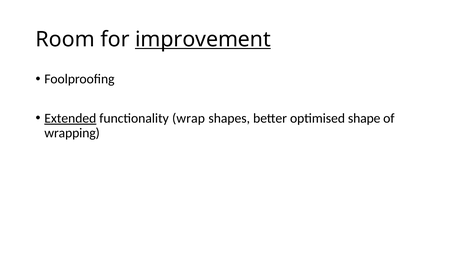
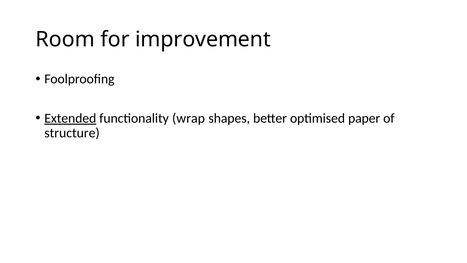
improvement underline: present -> none
shape: shape -> paper
wrapping: wrapping -> structure
